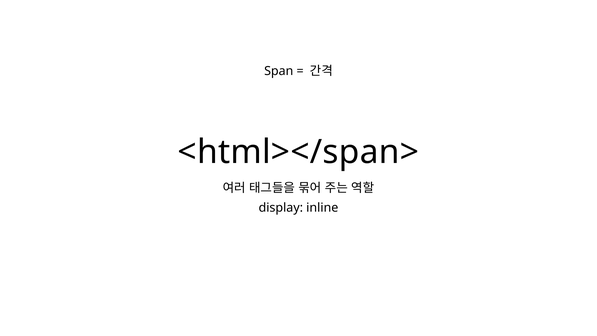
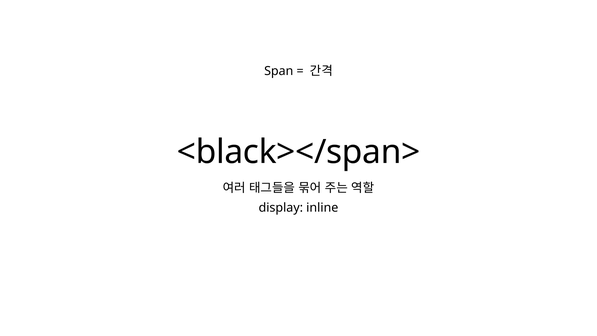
<html></span>: <html></span> -> <black></span>
